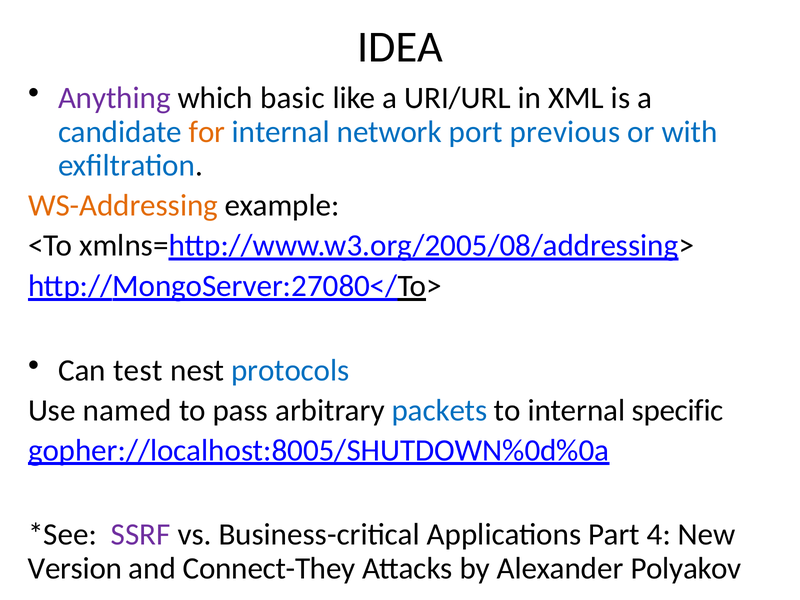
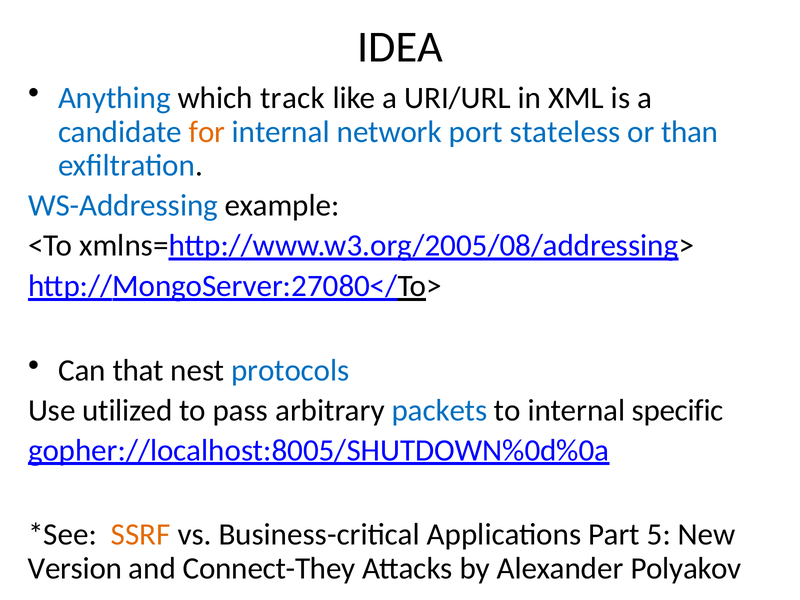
Anything colour: purple -> blue
basic: basic -> track
previous: previous -> stateless
with: with -> than
WS-Addressing colour: orange -> blue
test: test -> that
named: named -> utilized
SSRF colour: purple -> orange
4: 4 -> 5
